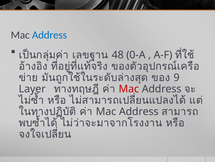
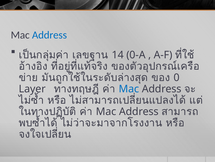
48: 48 -> 14
9: 9 -> 0
Mac at (129, 89) colour: red -> blue
